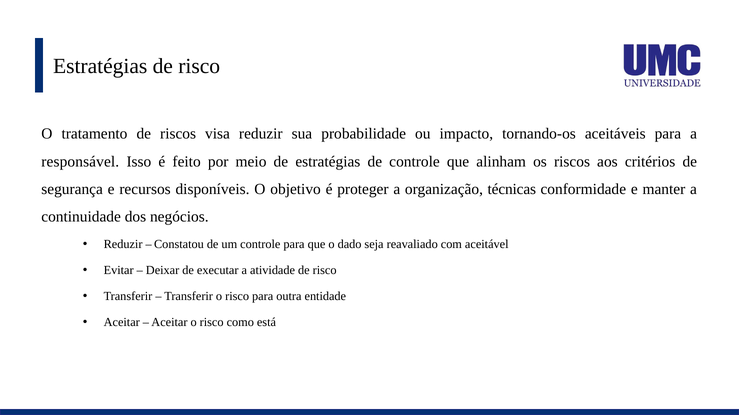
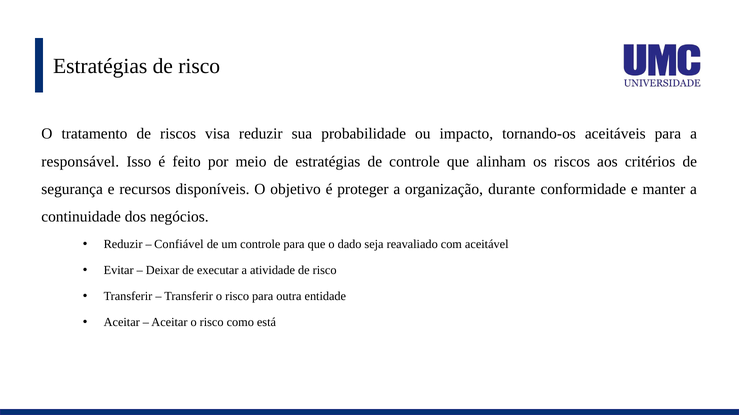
técnicas: técnicas -> durante
Constatou: Constatou -> Confiável
